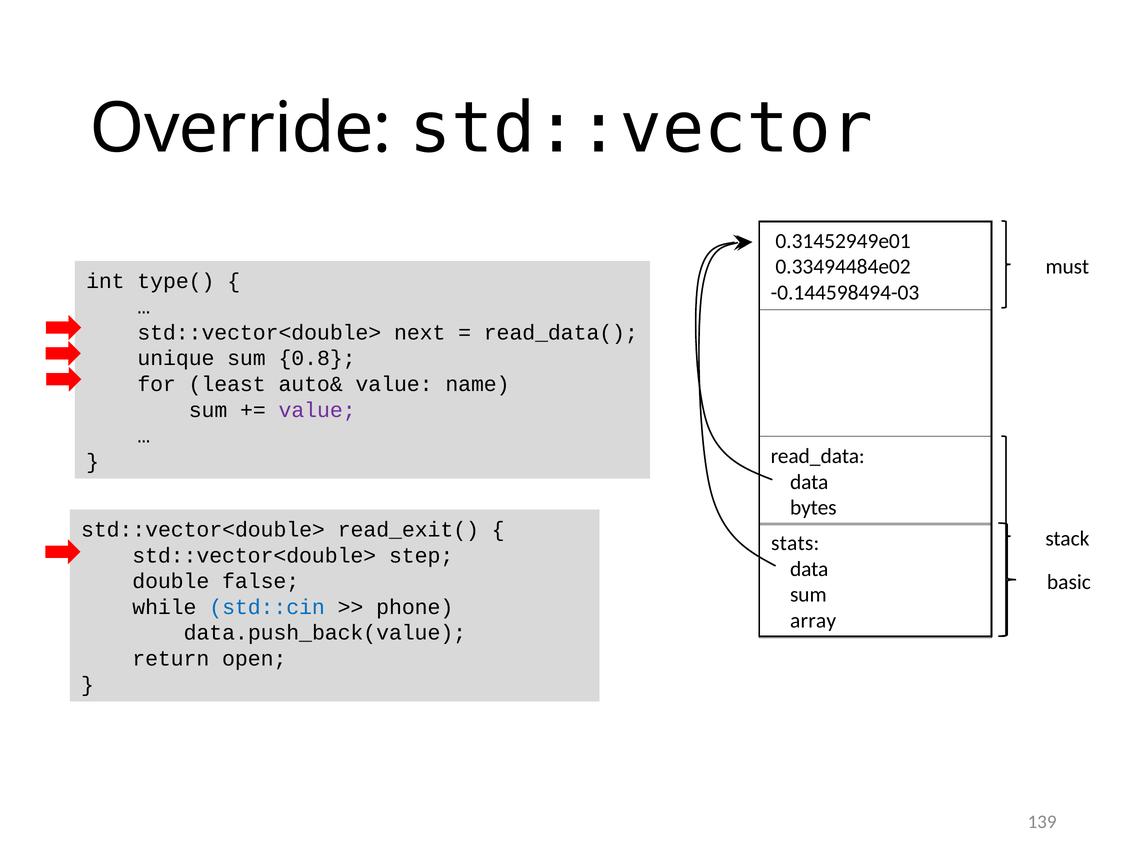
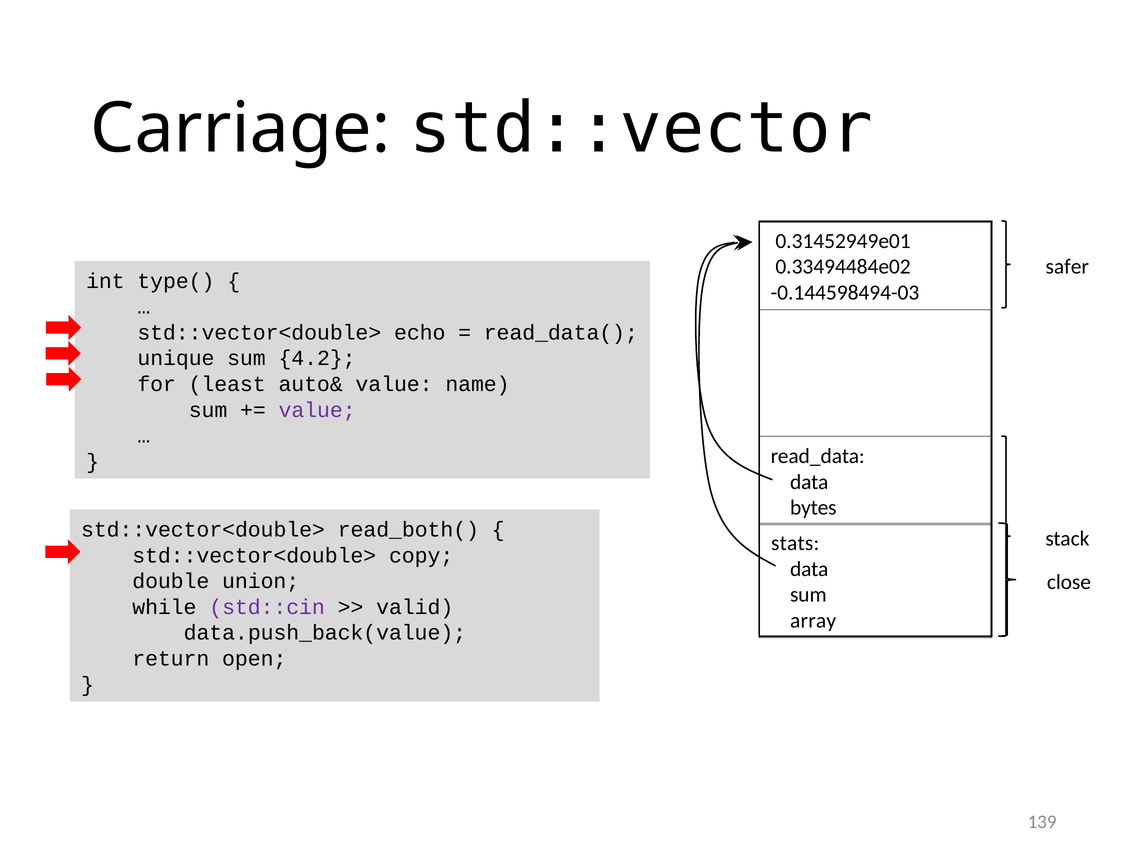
Override: Override -> Carriage
must: must -> safer
next: next -> echo
0.8: 0.8 -> 4.2
read_exit(: read_exit( -> read_both(
step: step -> copy
false: false -> union
basic: basic -> close
std::cin colour: blue -> purple
phone: phone -> valid
